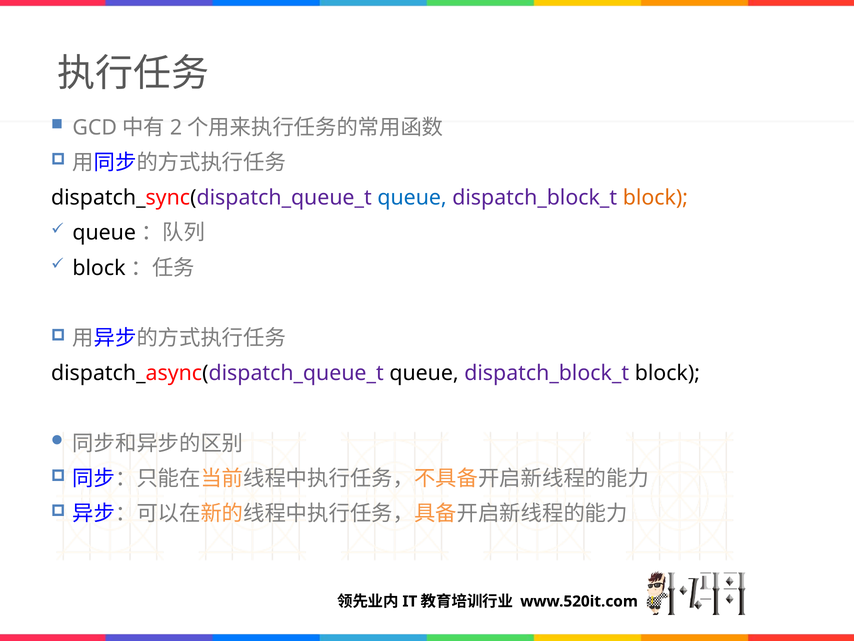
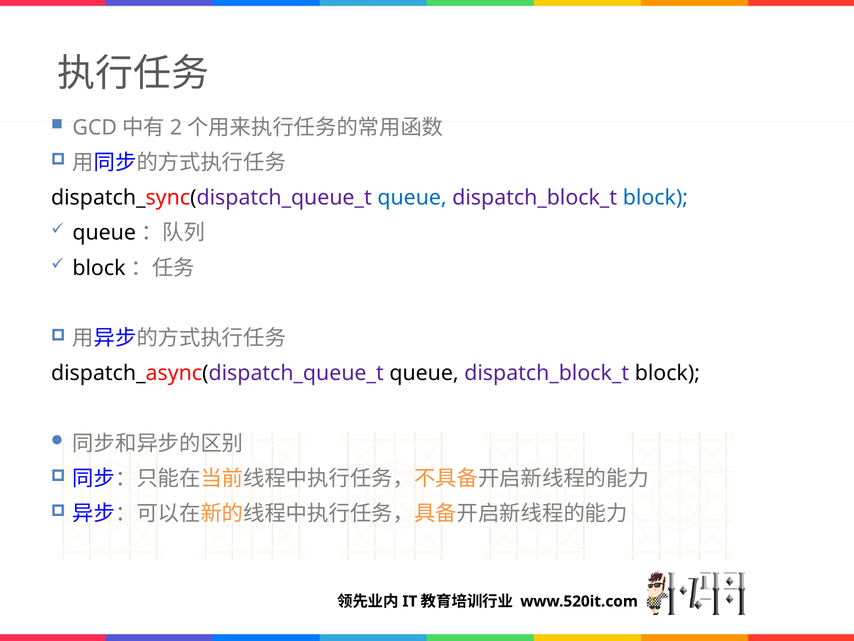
block at (655, 198) colour: orange -> blue
